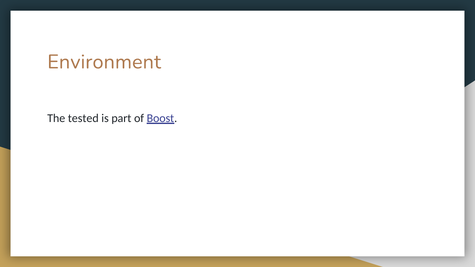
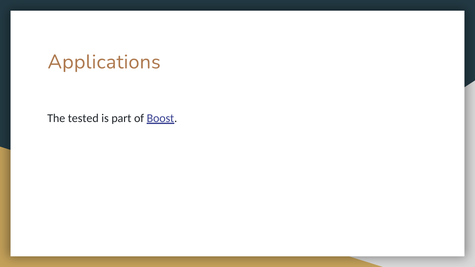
Environment: Environment -> Applications
